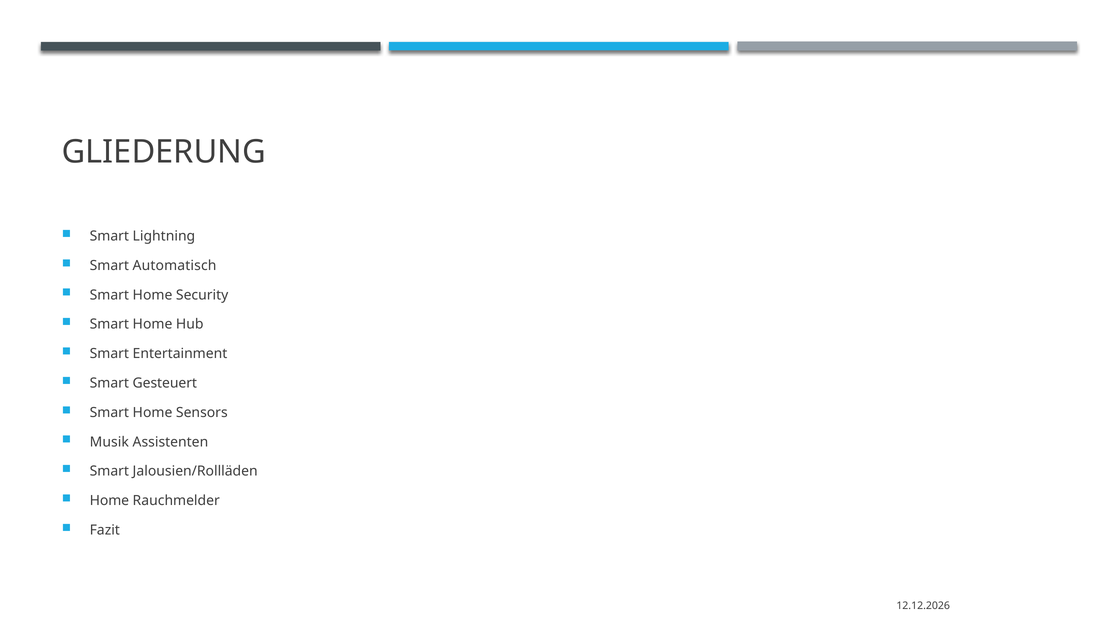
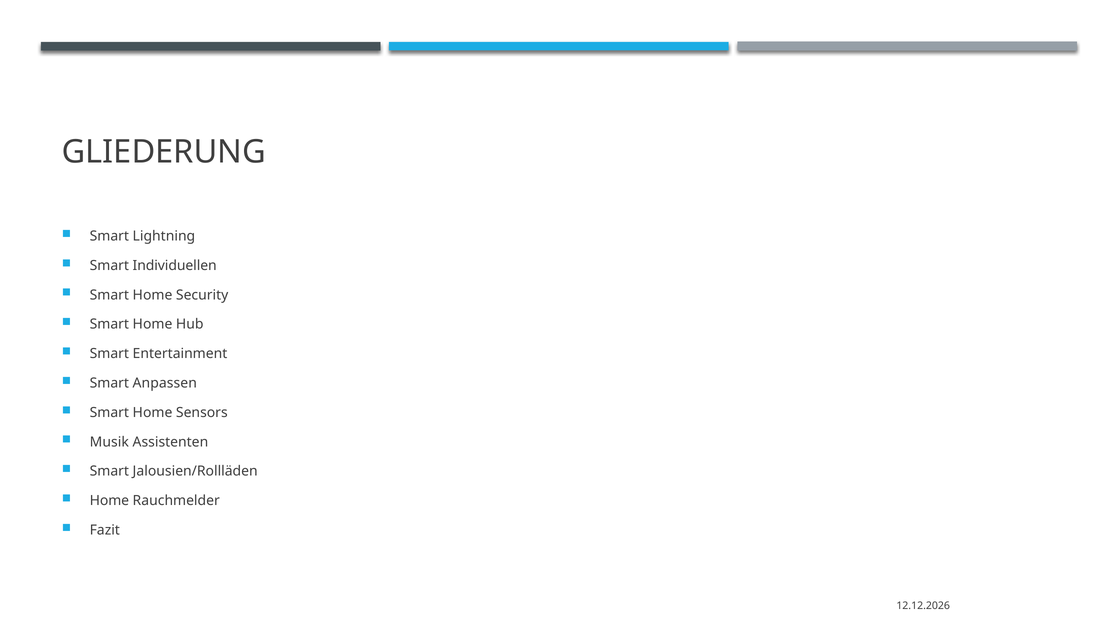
Automatisch: Automatisch -> Individuellen
Gesteuert: Gesteuert -> Anpassen
